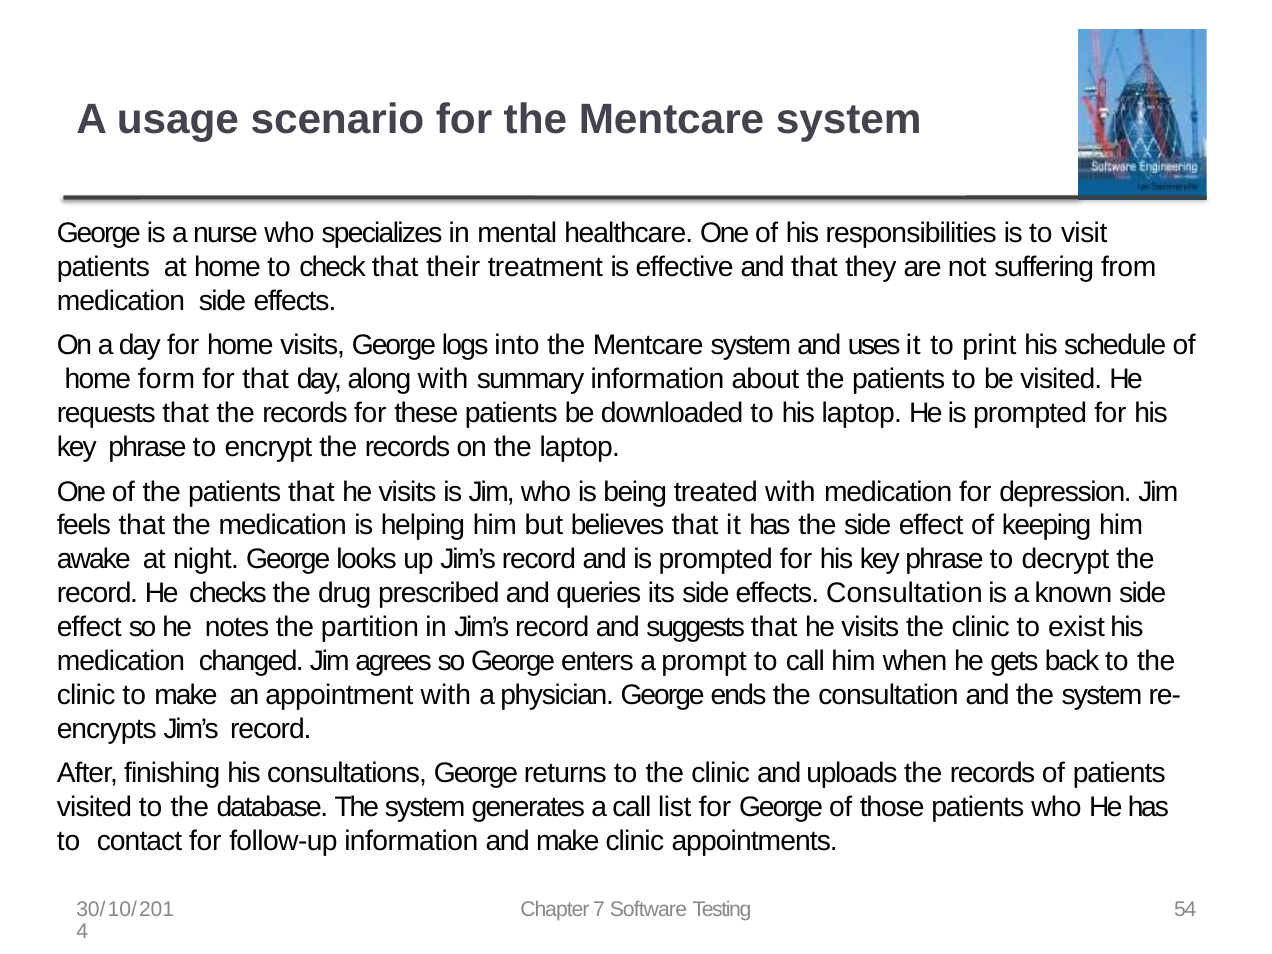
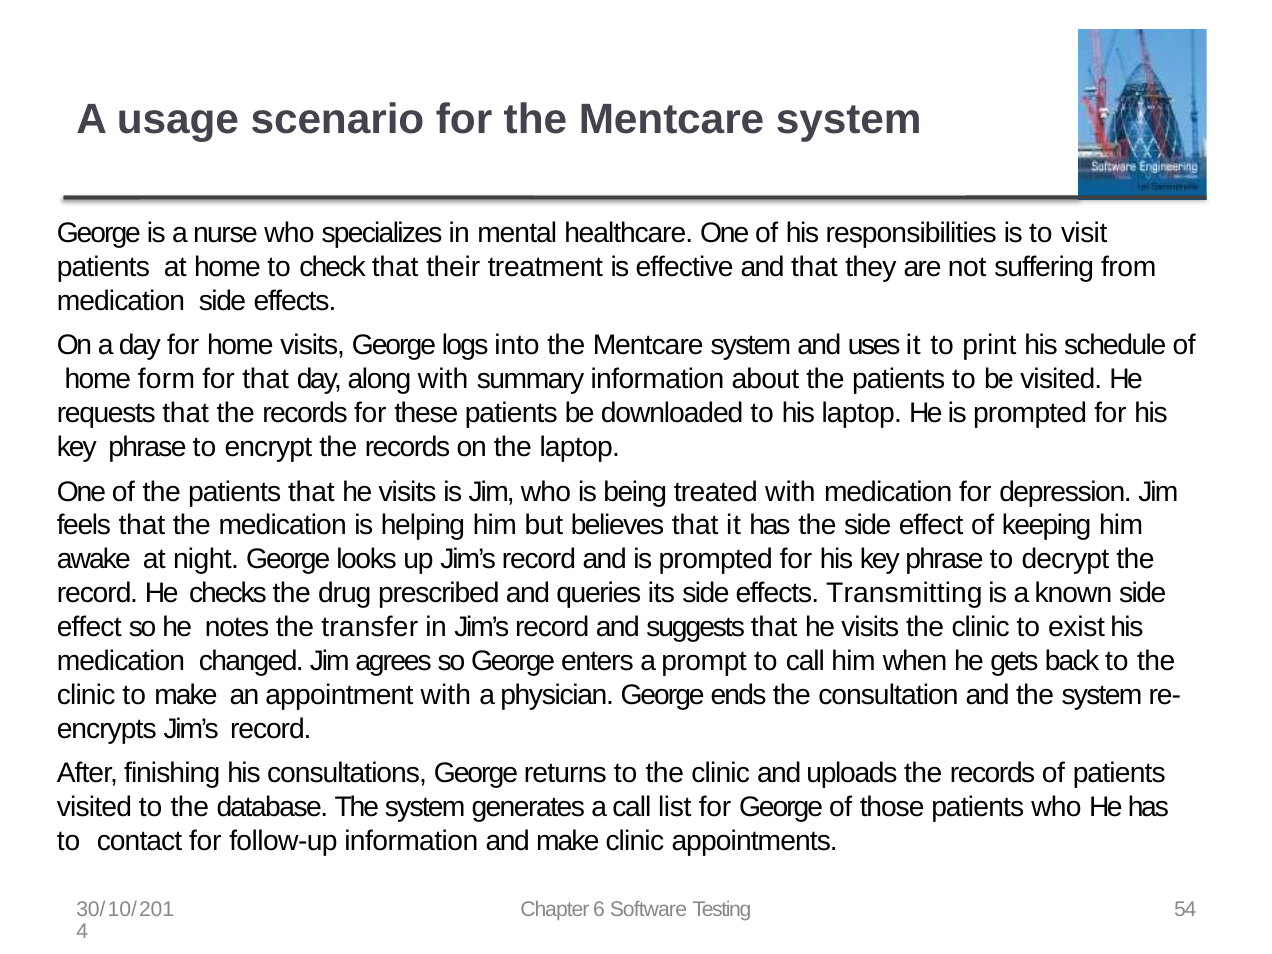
effects Consultation: Consultation -> Transmitting
partition: partition -> transfer
7: 7 -> 6
